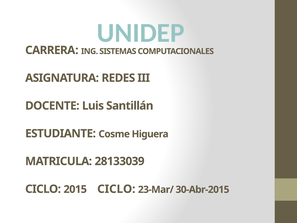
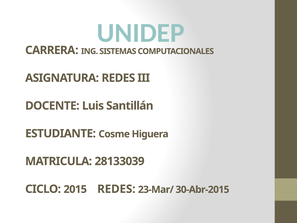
2015 CICLO: CICLO -> REDES
